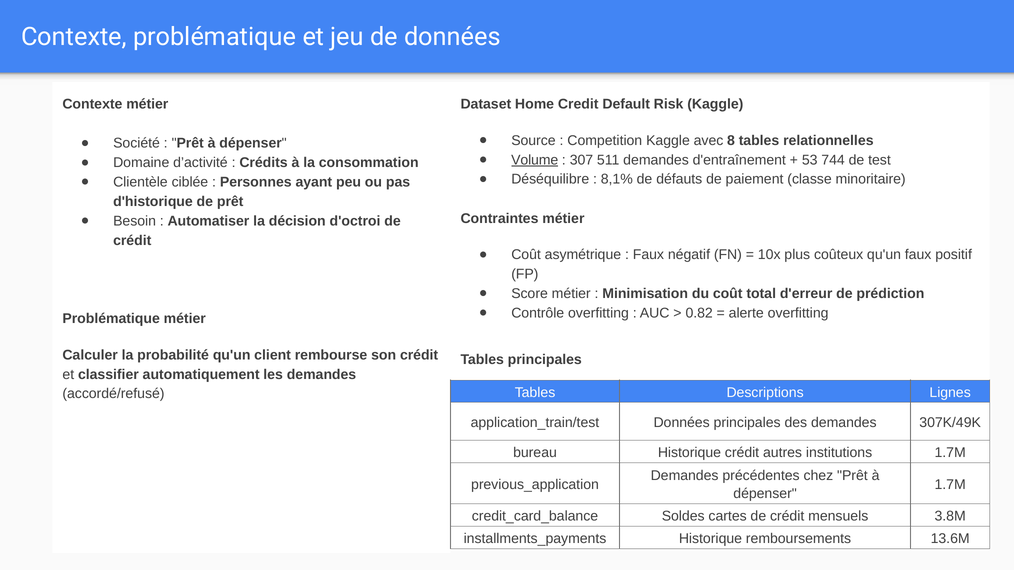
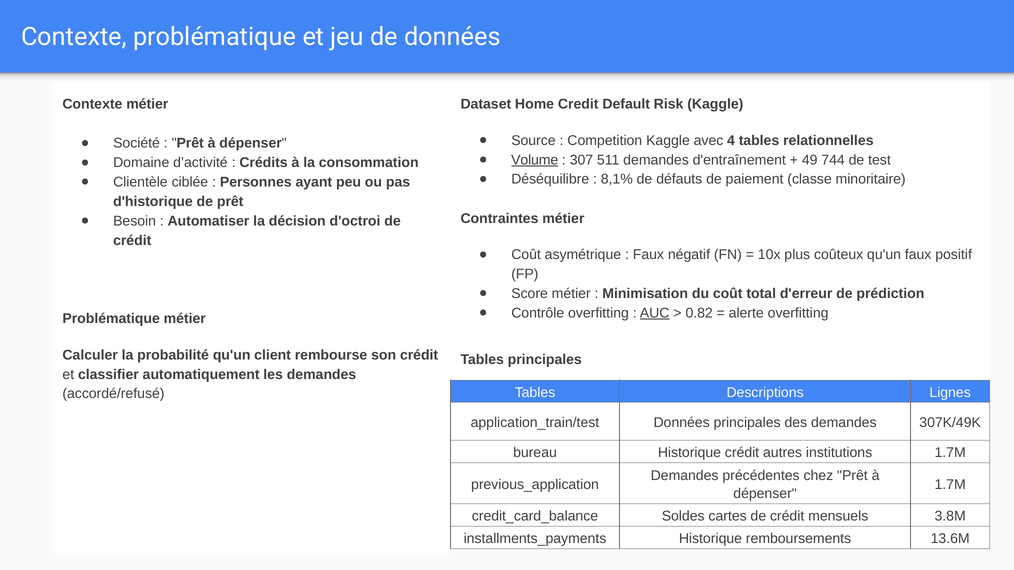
8: 8 -> 4
53: 53 -> 49
AUC underline: none -> present
